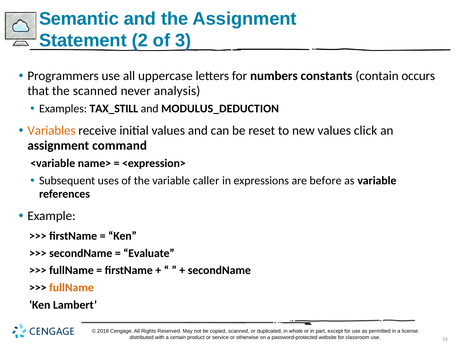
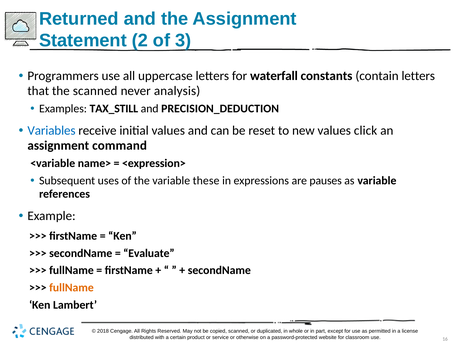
Semantic: Semantic -> Returned
numbers: numbers -> waterfall
contain occurs: occurs -> letters
MODULUS_DEDUCTION: MODULUS_DEDUCTION -> PRECISION_DEDUCTION
Variables colour: orange -> blue
caller: caller -> these
before: before -> pauses
